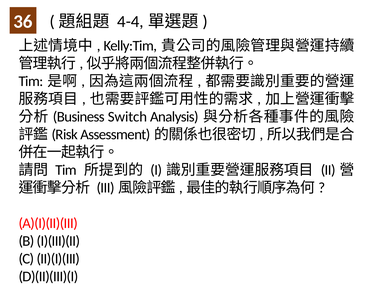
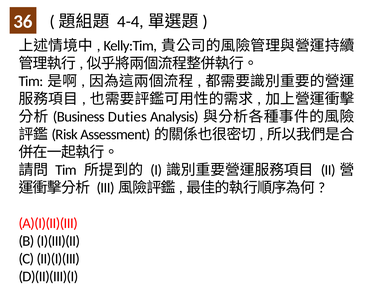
Switch: Switch -> Duties
